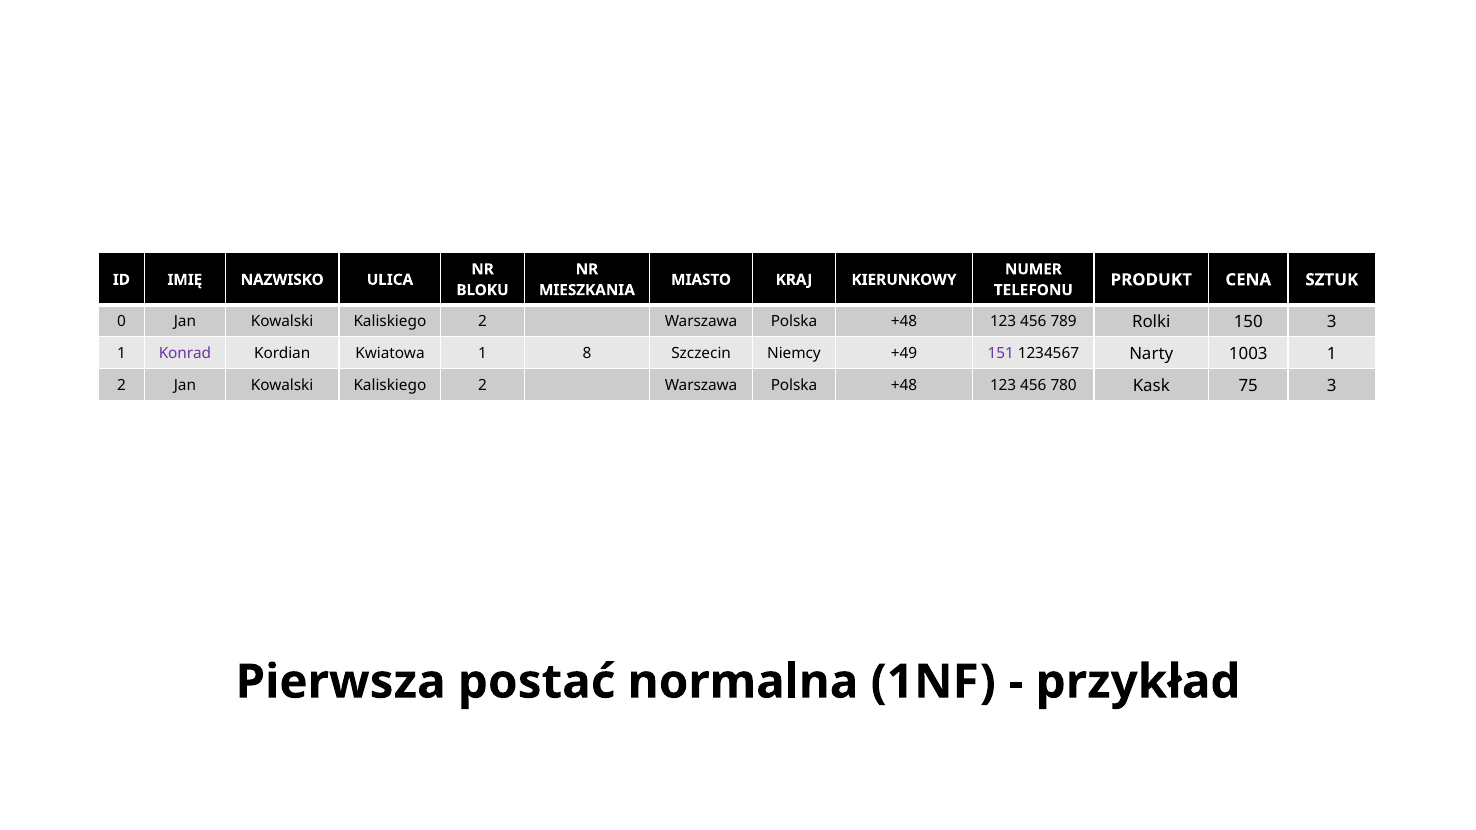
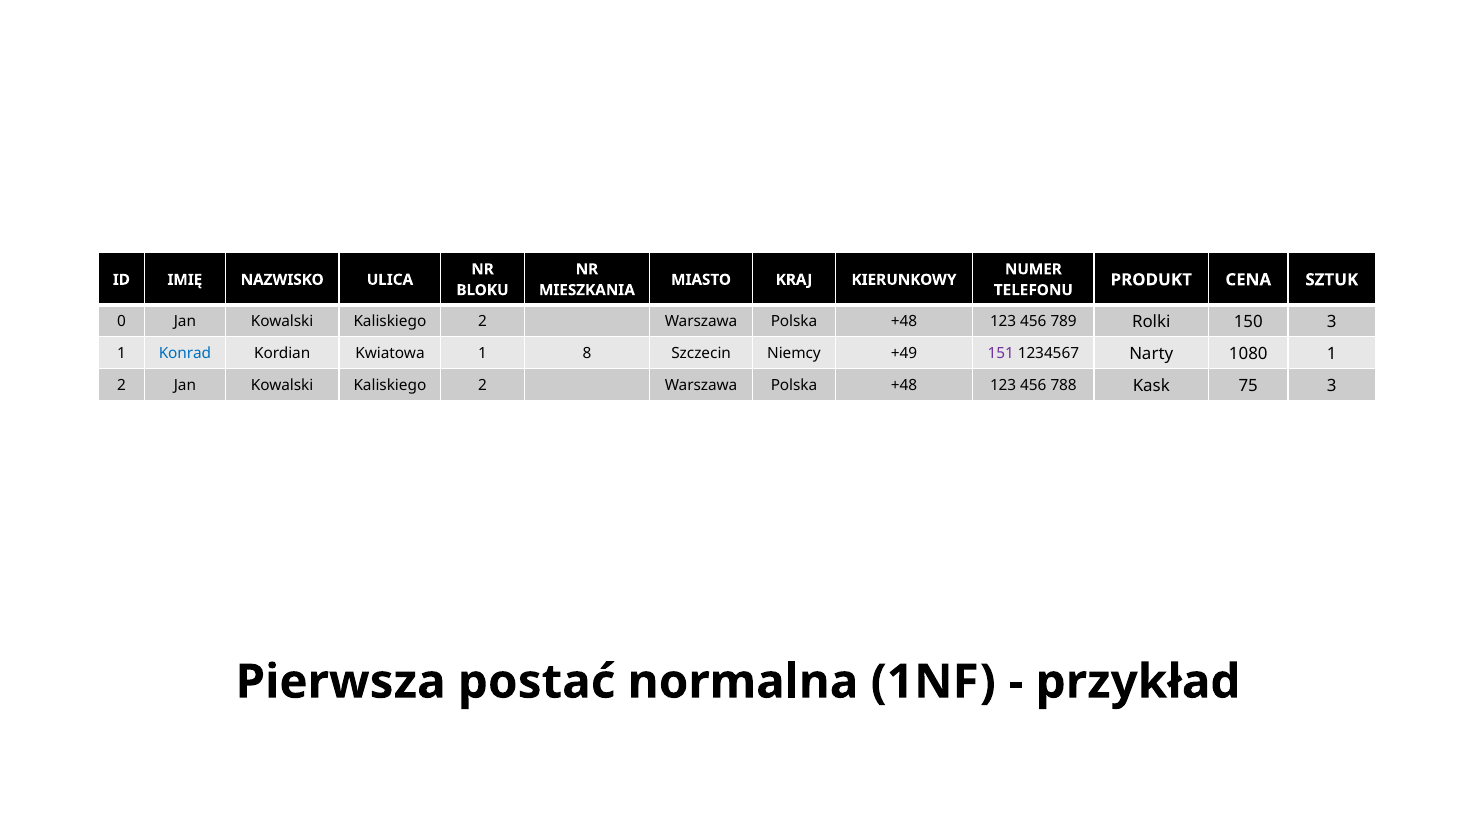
Konrad colour: purple -> blue
1003: 1003 -> 1080
780: 780 -> 788
